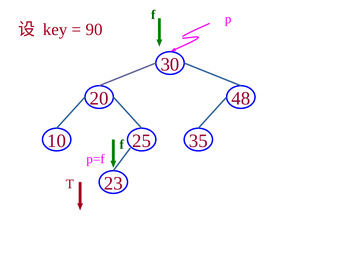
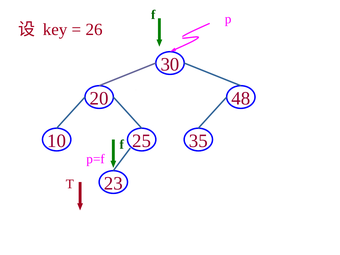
90: 90 -> 26
